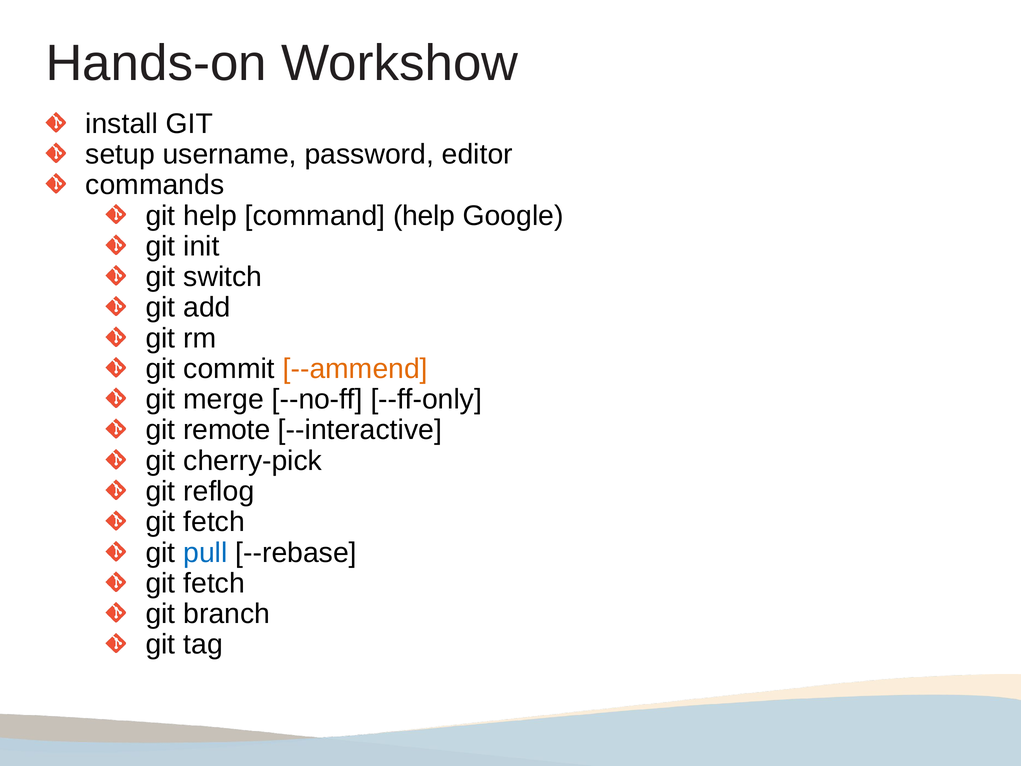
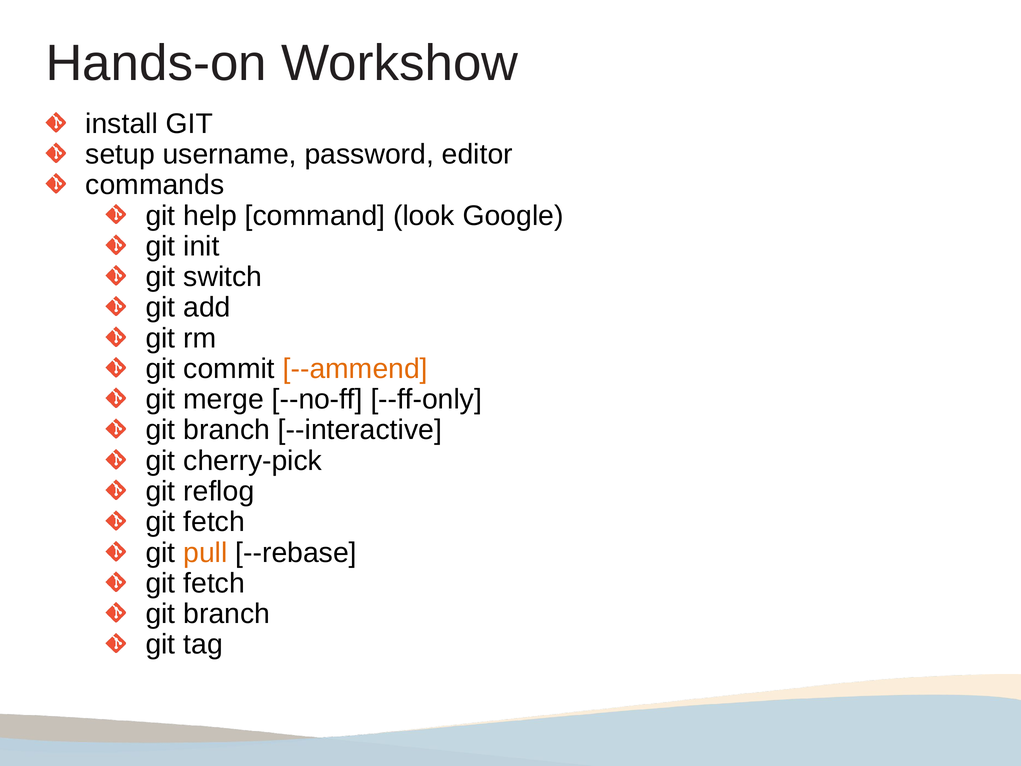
command help: help -> look
remote at (227, 430): remote -> branch
pull colour: blue -> orange
